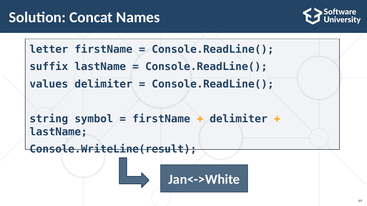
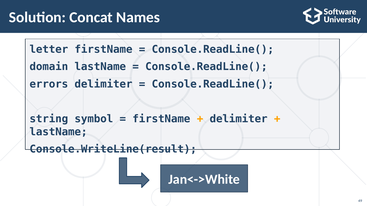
suffix: suffix -> domain
values: values -> errors
